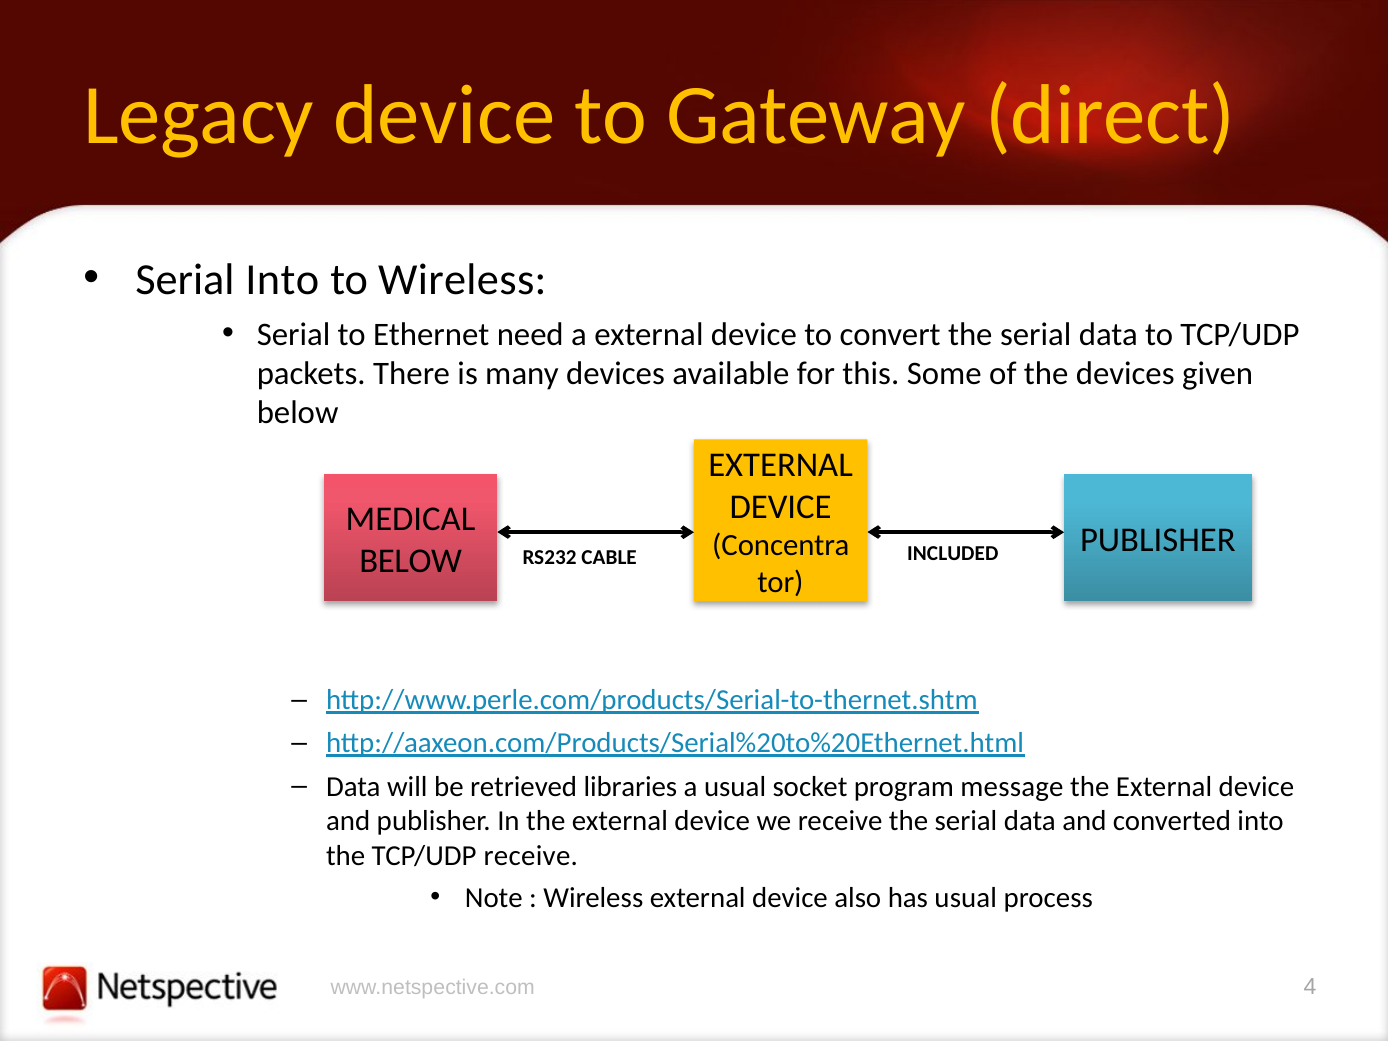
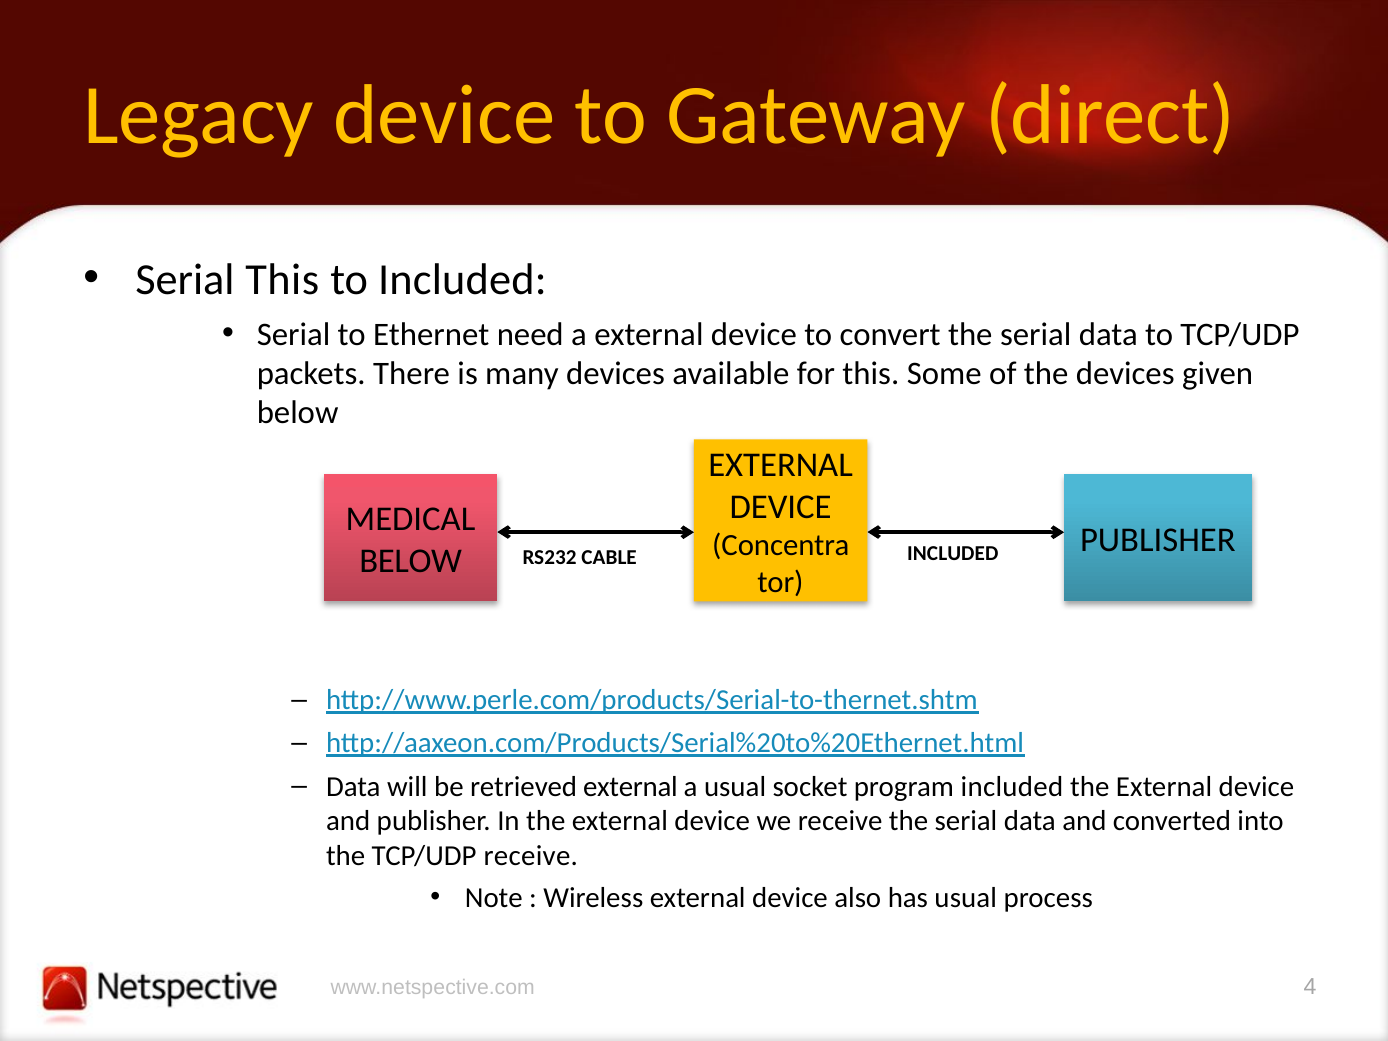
Serial Into: Into -> This
to Wireless: Wireless -> Included
retrieved libraries: libraries -> external
program message: message -> included
